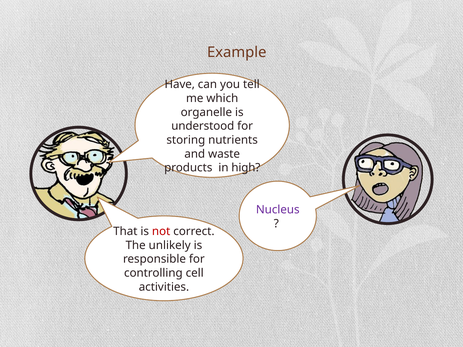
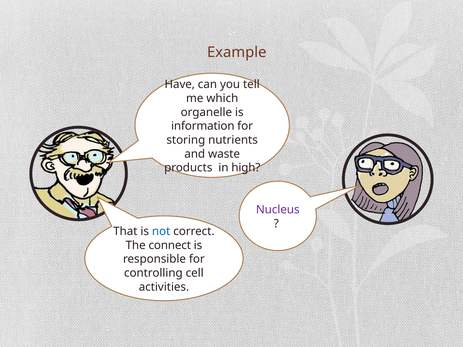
understood: understood -> information
not colour: red -> blue
unlikely: unlikely -> connect
